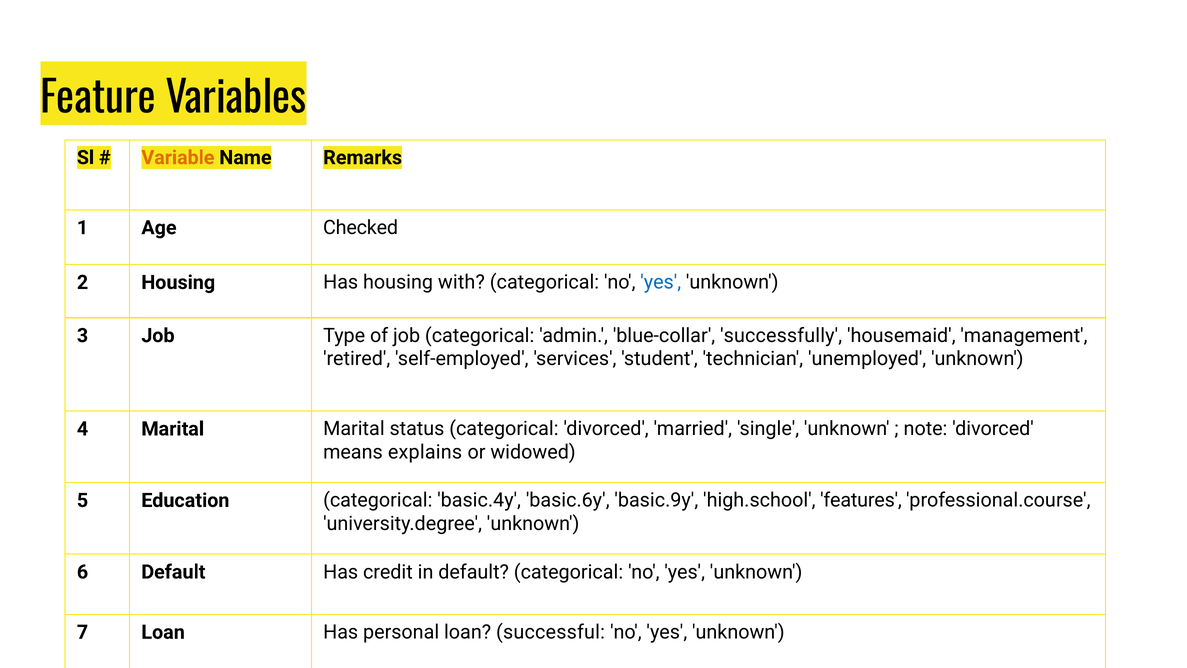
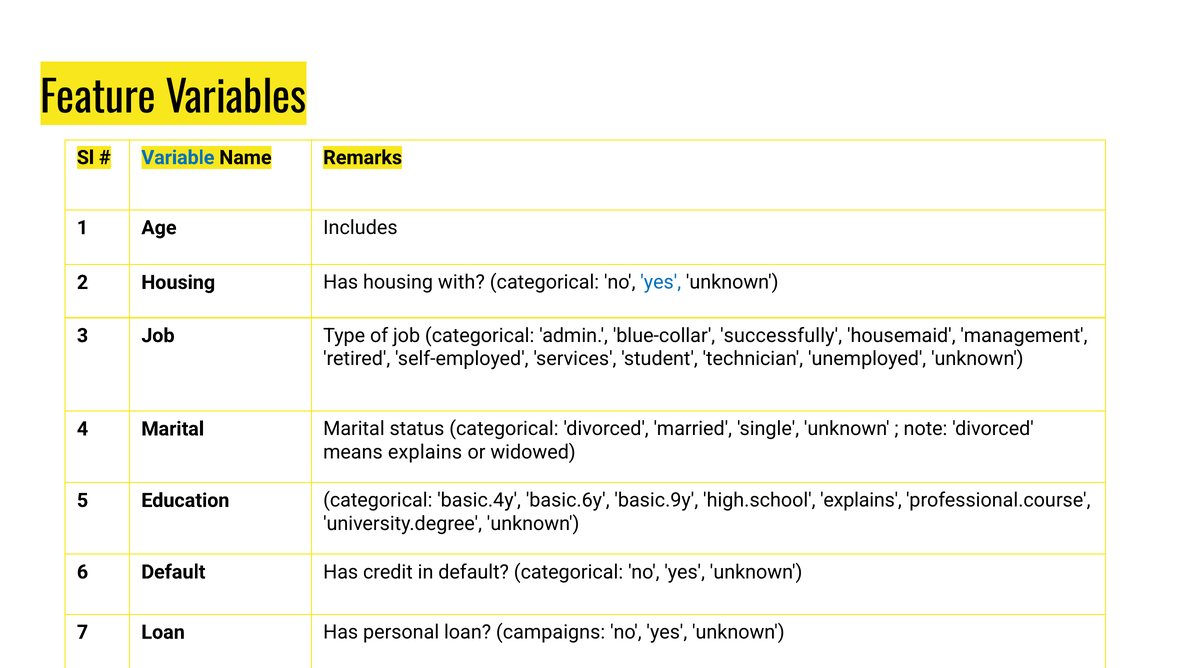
Variable colour: orange -> blue
Checked: Checked -> Includes
high.school features: features -> explains
successful: successful -> campaigns
